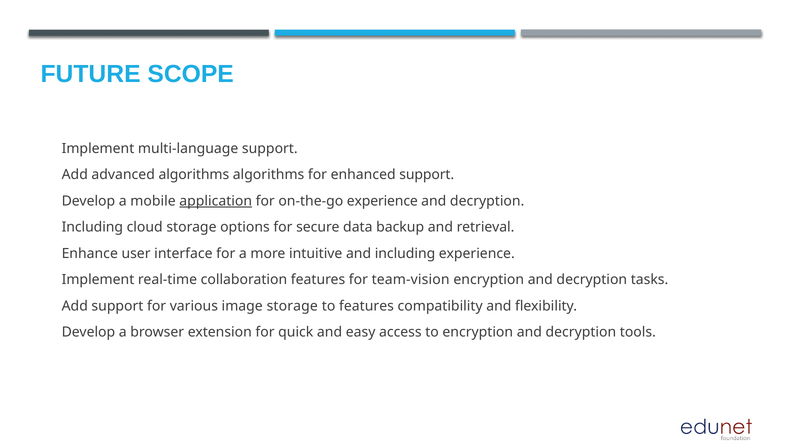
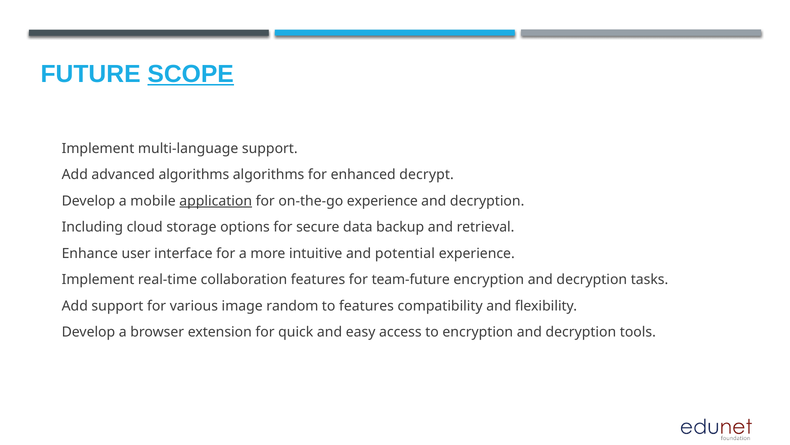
SCOPE underline: none -> present
enhanced support: support -> decrypt
and including: including -> potential
team-vision: team-vision -> team-future
image storage: storage -> random
